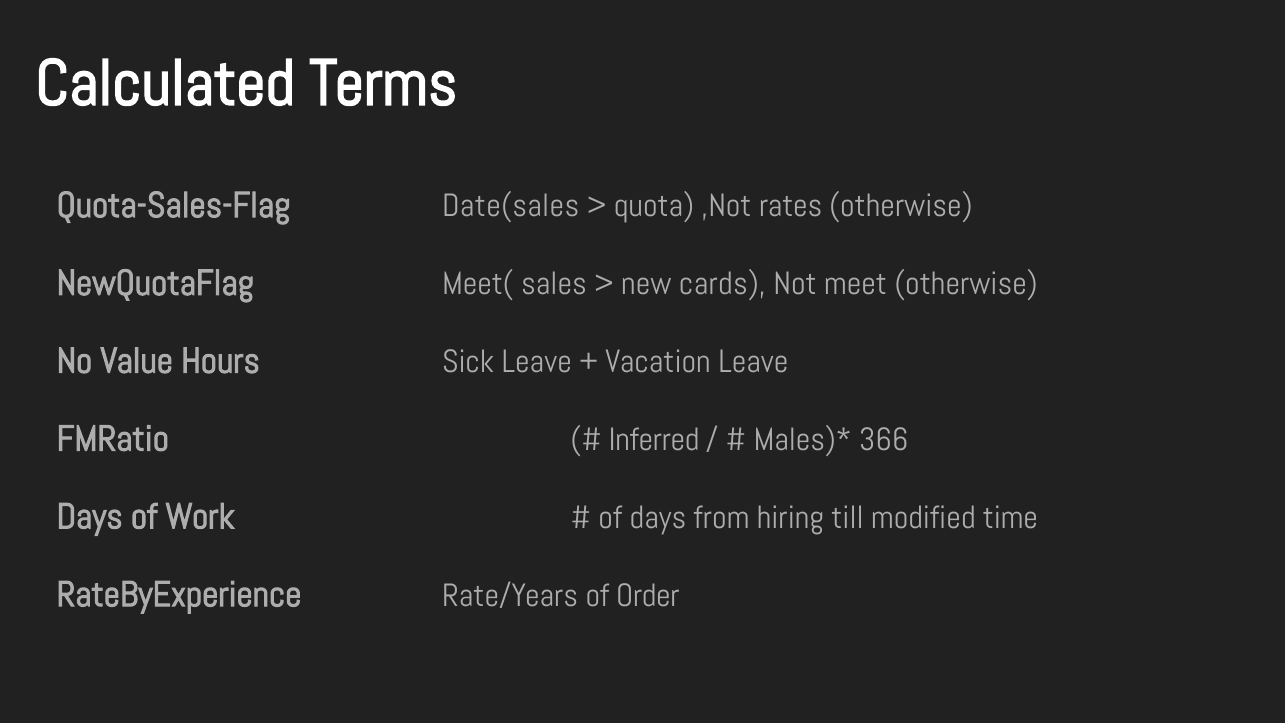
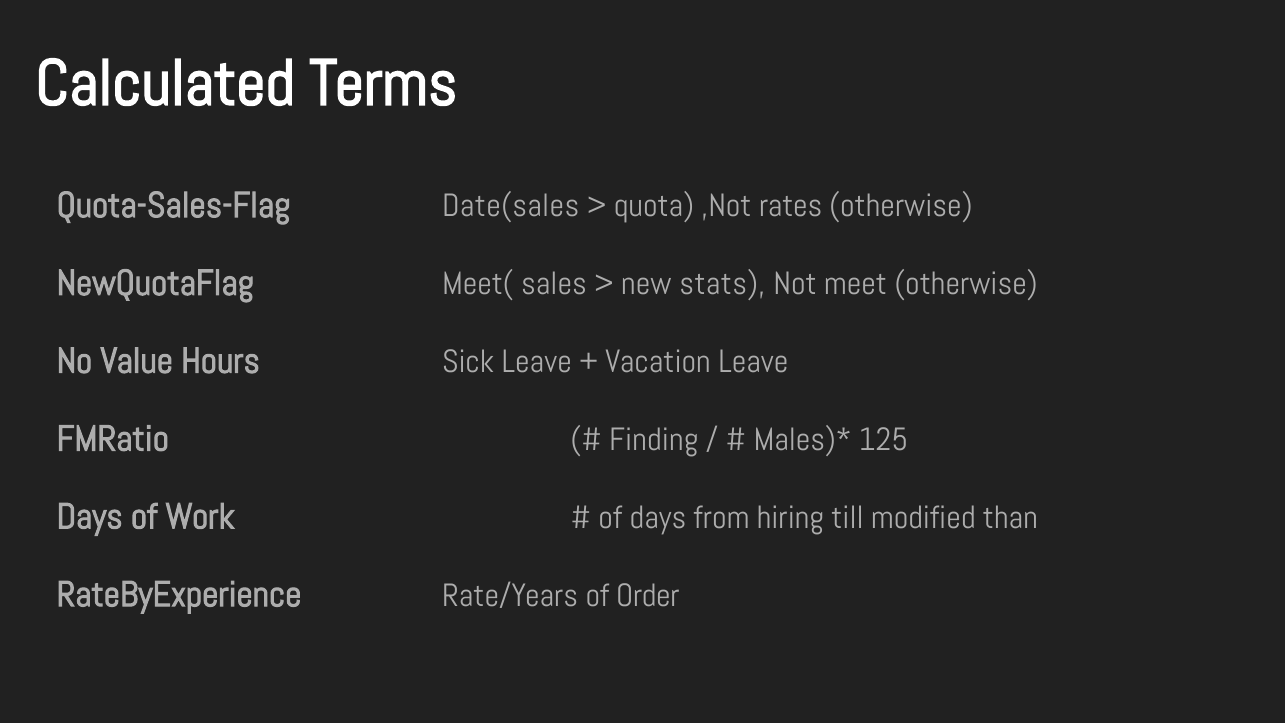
cards: cards -> stats
Inferred: Inferred -> Finding
366: 366 -> 125
time: time -> than
